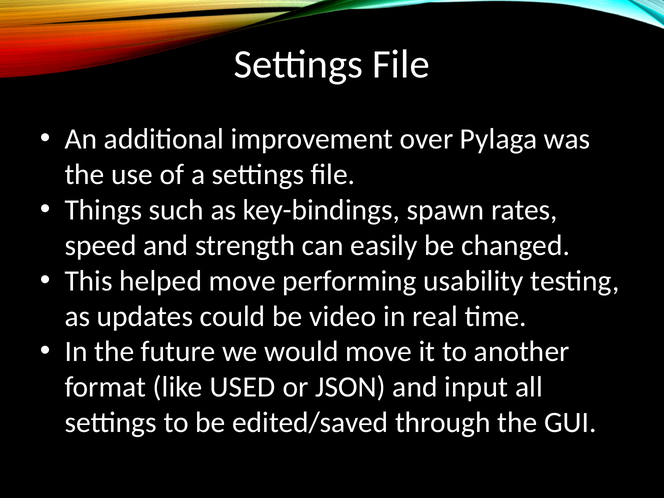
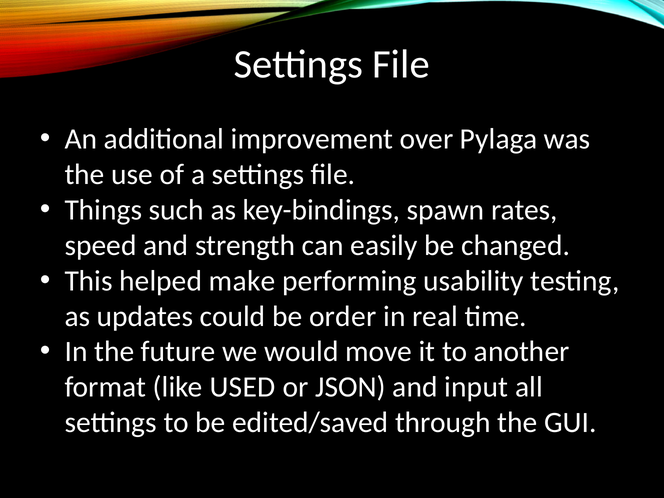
helped move: move -> make
video: video -> order
